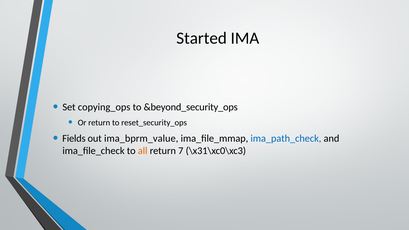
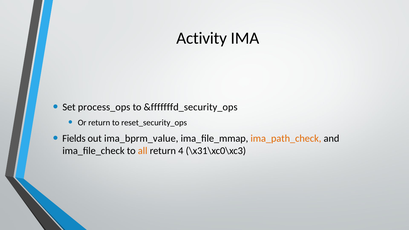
Started: Started -> Activity
copying_ops: copying_ops -> process_ops
&beyond_security_ops: &beyond_security_ops -> &fffffffd_security_ops
ima_path_check colour: blue -> orange
7: 7 -> 4
